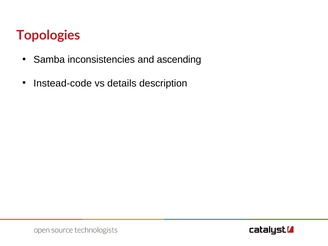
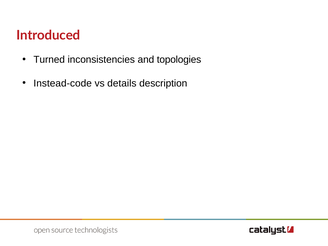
Topologies: Topologies -> Introduced
Samba: Samba -> Turned
ascending: ascending -> topologies
